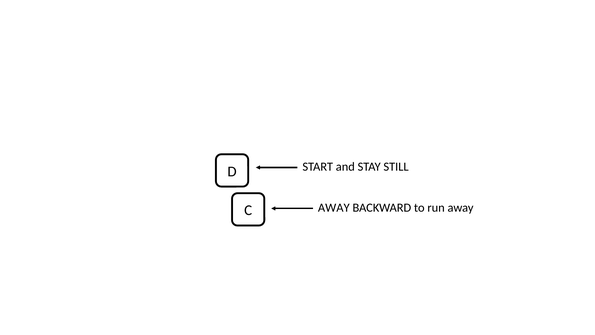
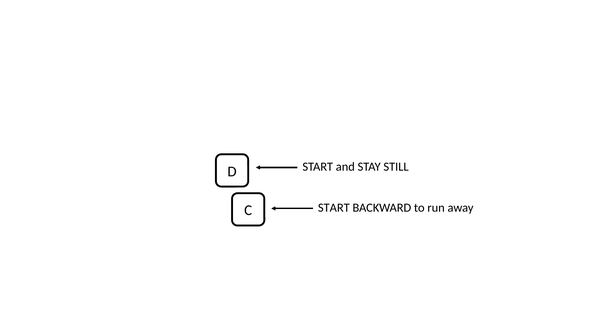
AWAY at (334, 207): AWAY -> START
